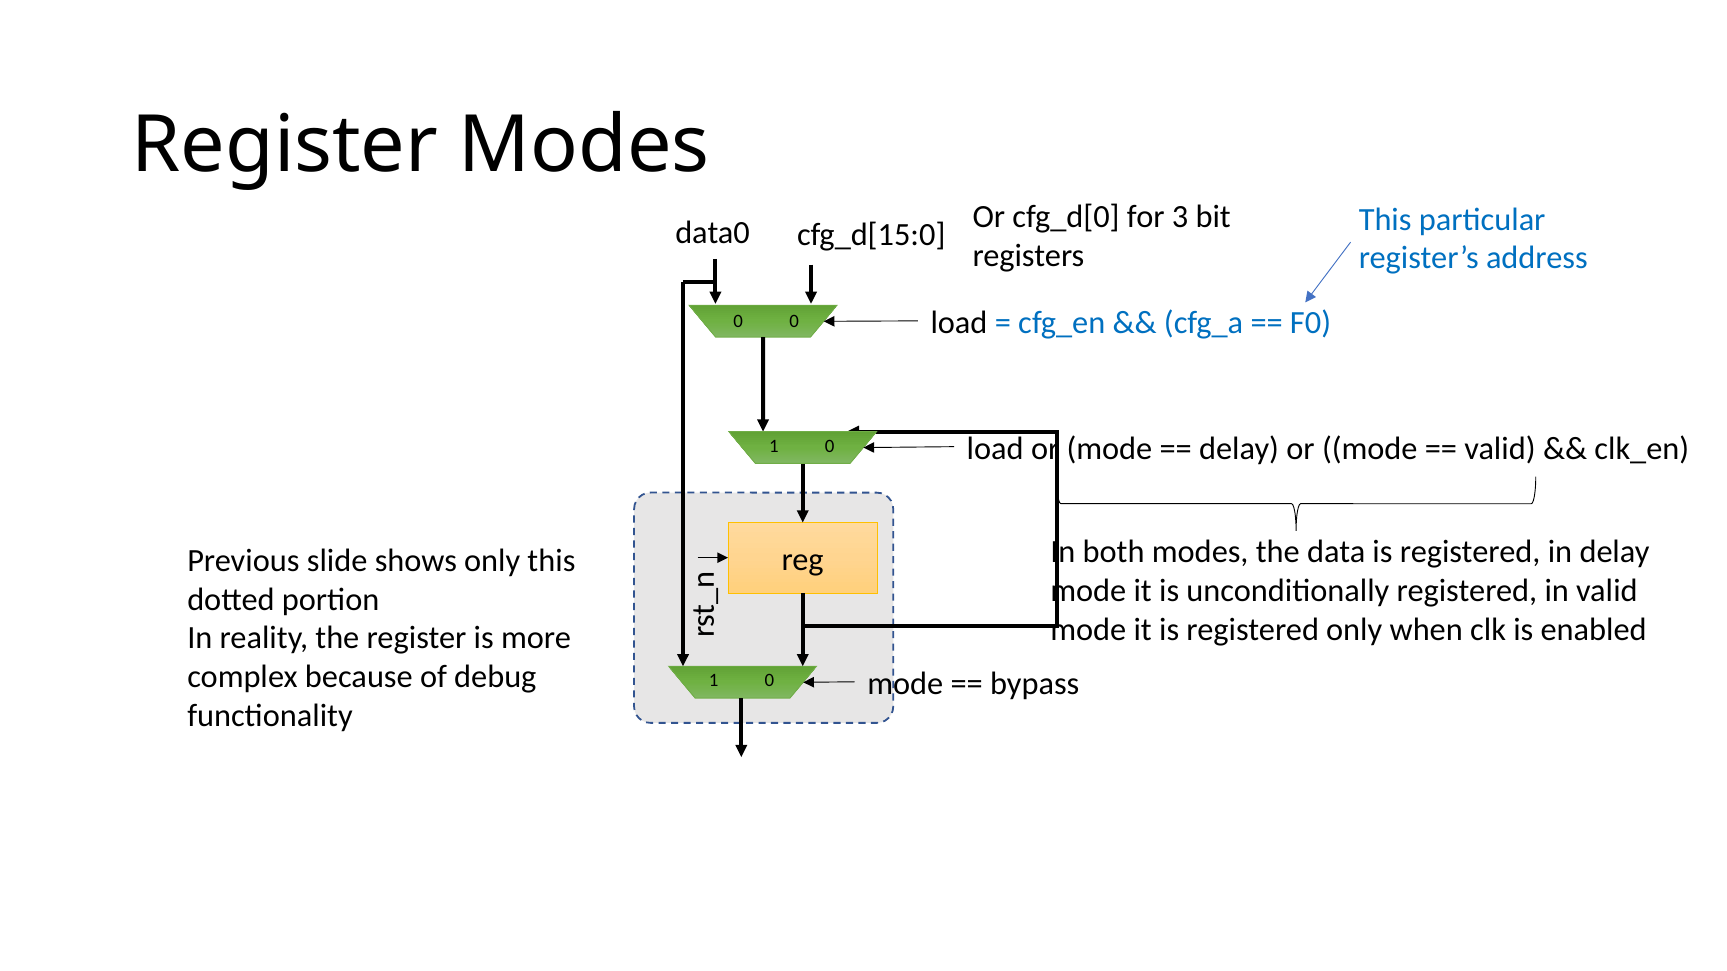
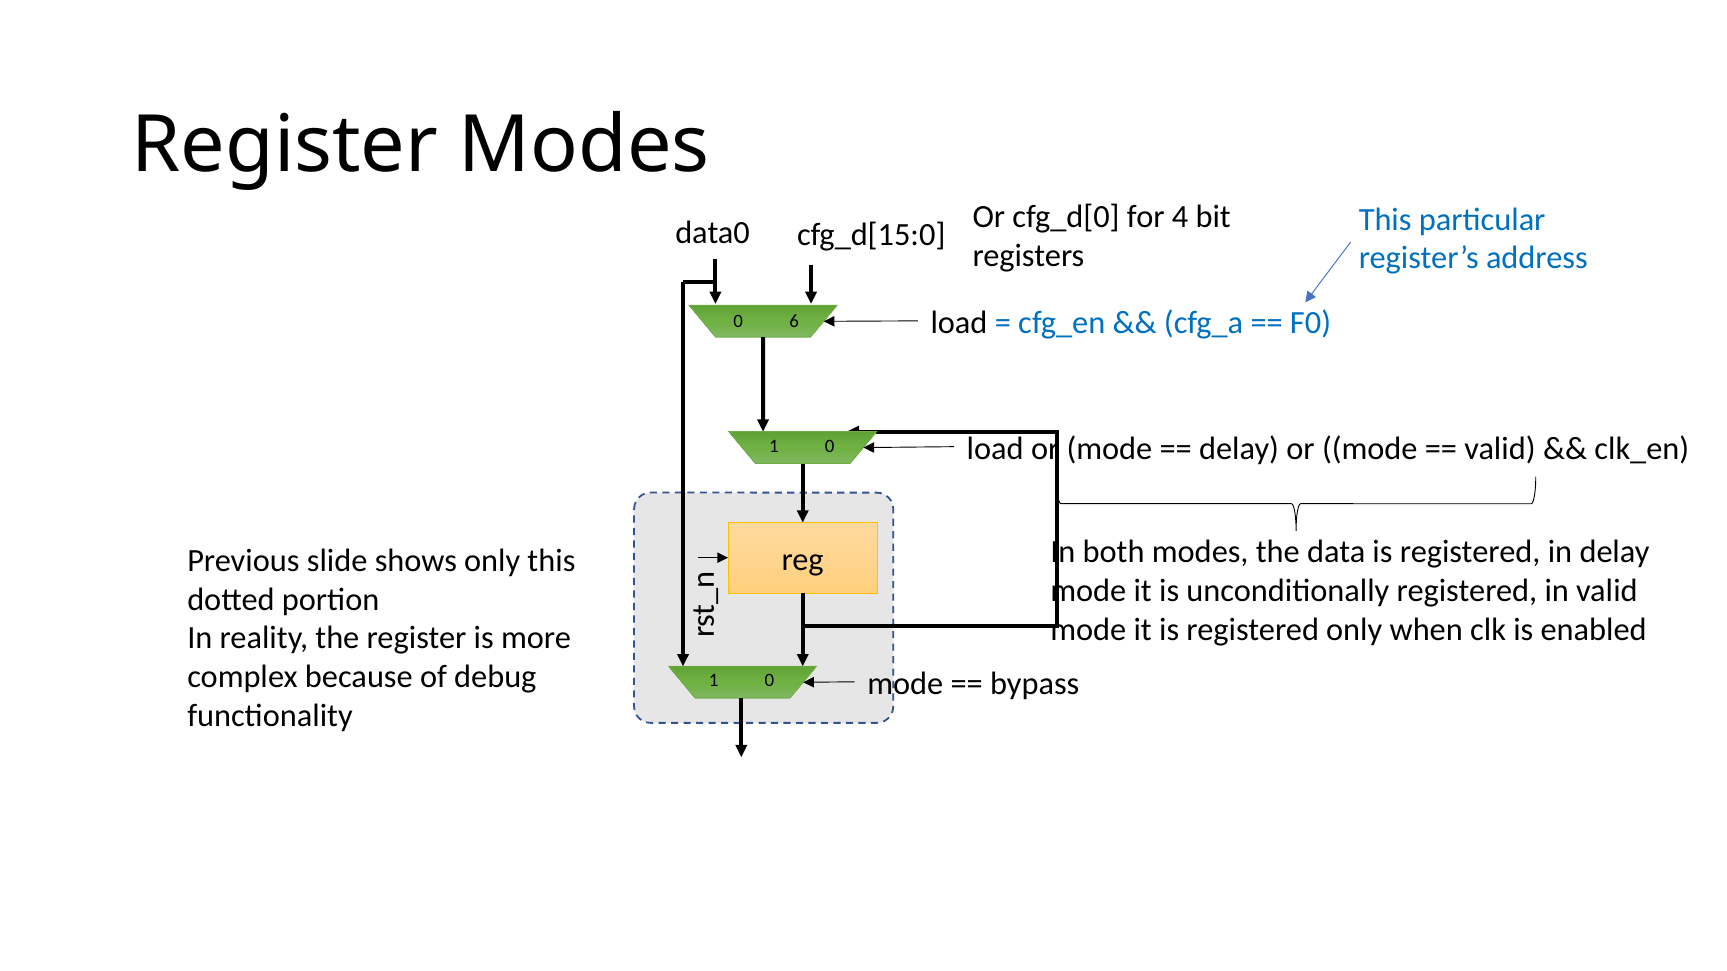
3: 3 -> 4
0 at (794, 321): 0 -> 6
